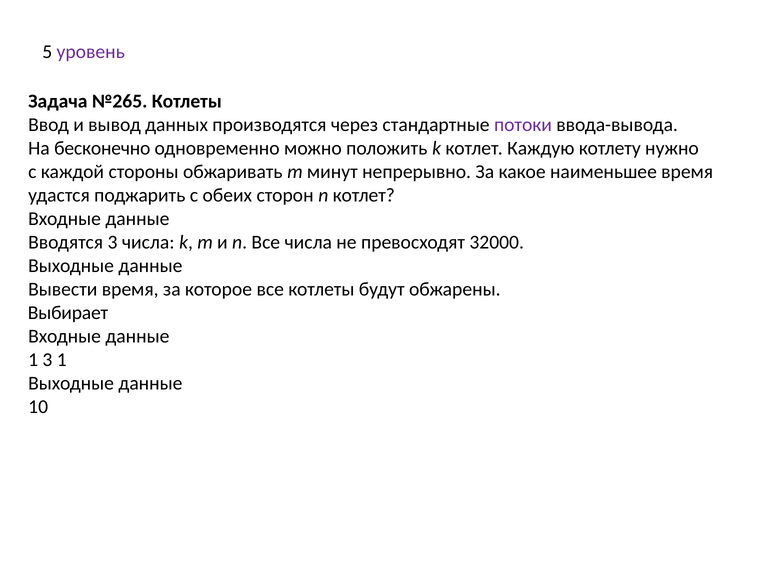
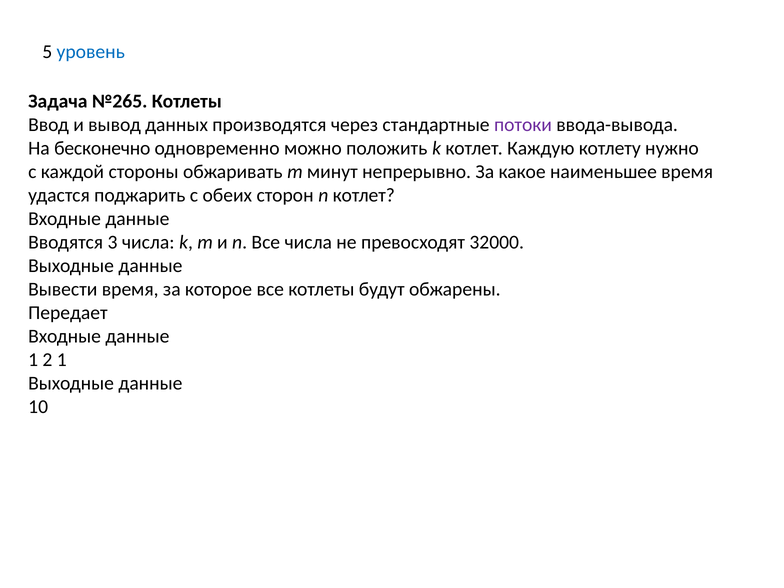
уровень colour: purple -> blue
Выбирает: Выбирает -> Передает
1 3: 3 -> 2
